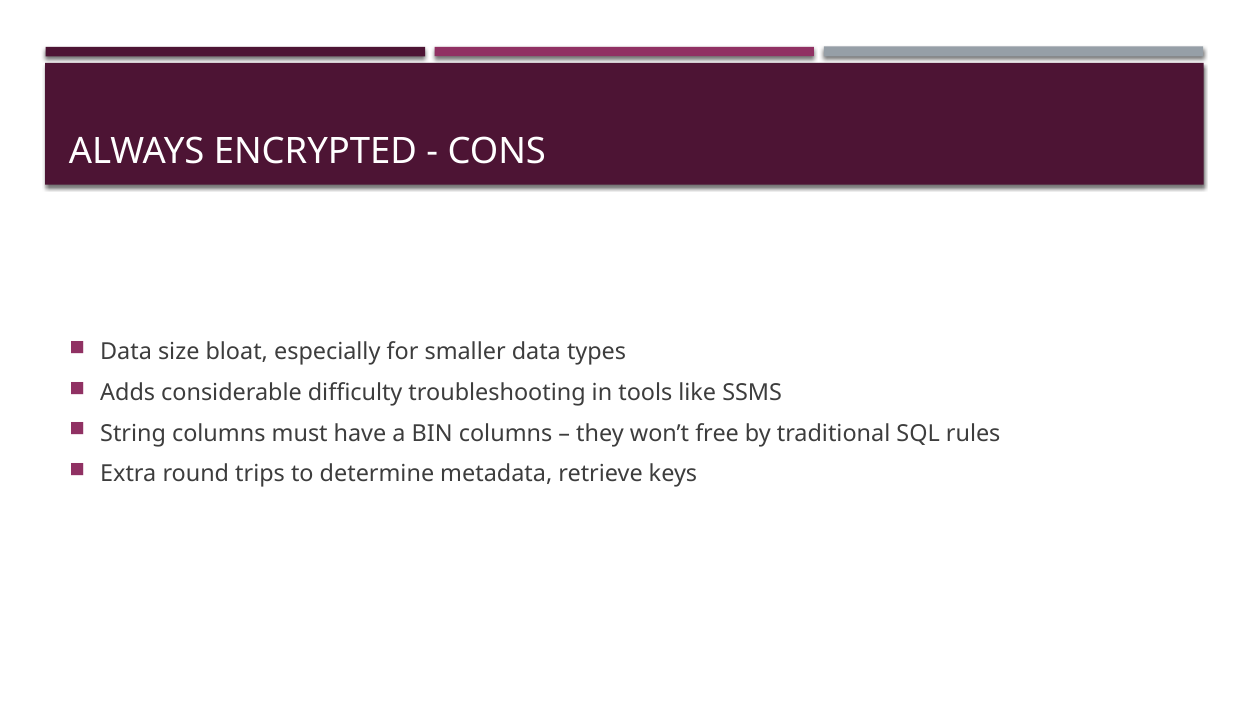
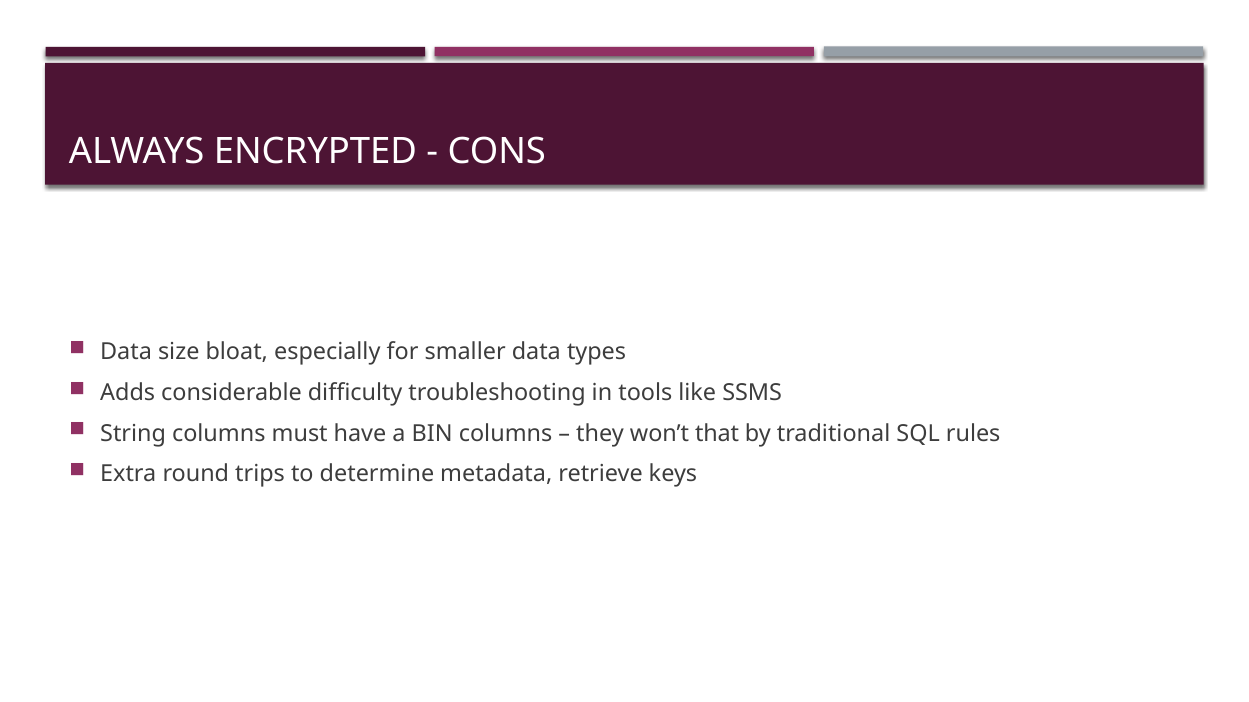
free: free -> that
